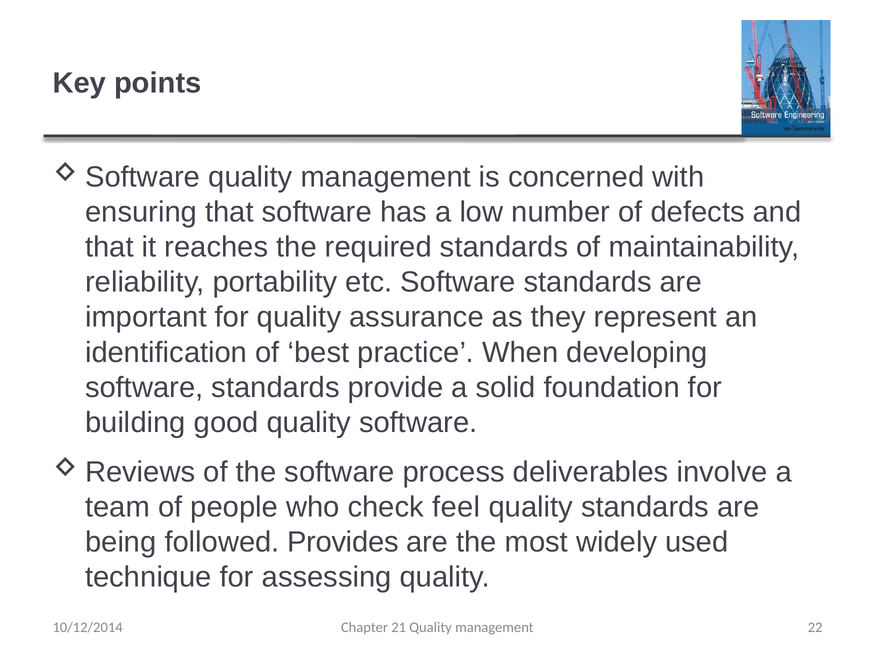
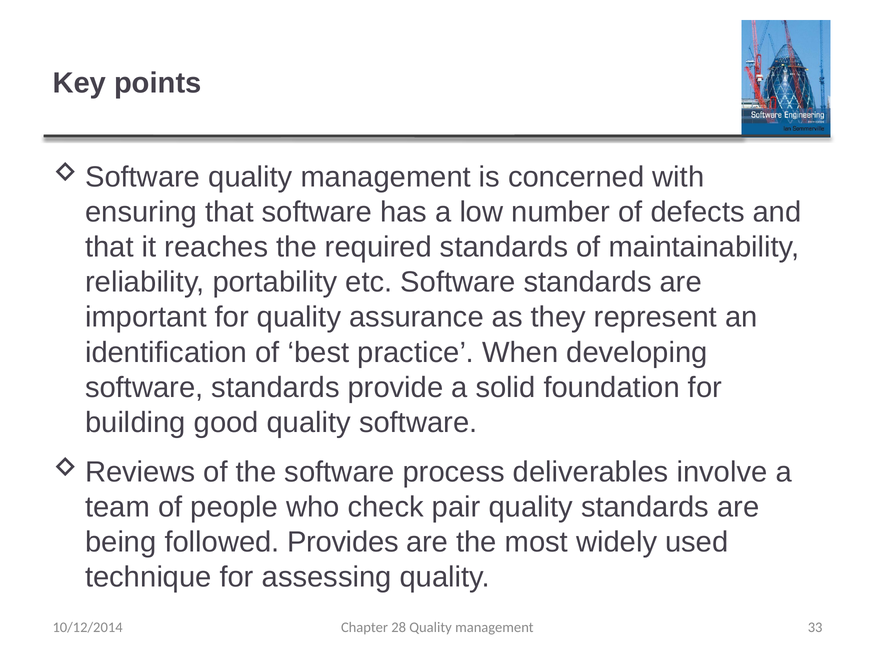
feel: feel -> pair
21: 21 -> 28
22: 22 -> 33
